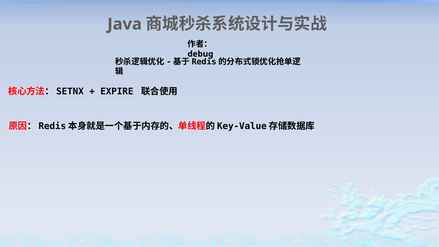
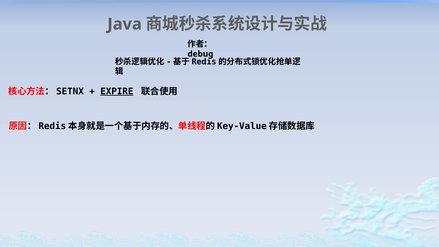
EXPIRE underline: none -> present
